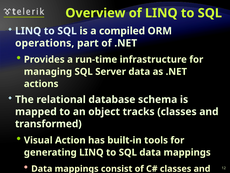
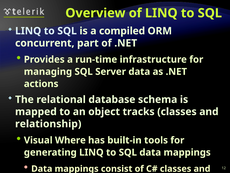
operations: operations -> concurrent
transformed: transformed -> relationship
Action: Action -> Where
